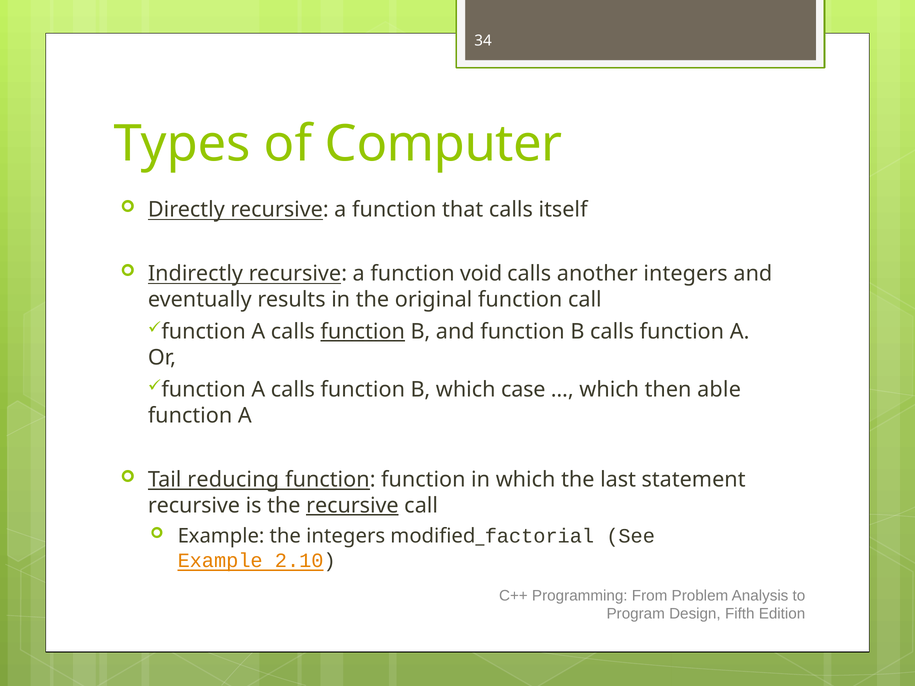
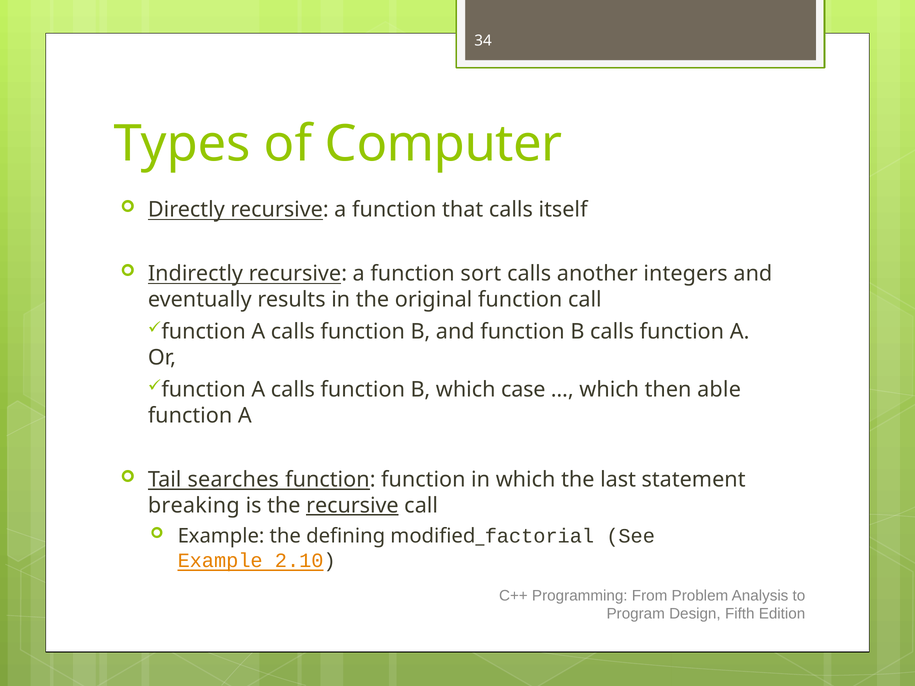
void: void -> sort
function at (363, 332) underline: present -> none
reducing: reducing -> searches
recursive at (194, 506): recursive -> breaking
the integers: integers -> defining
